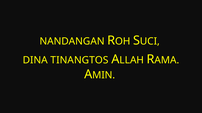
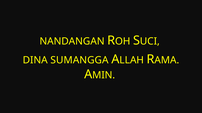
TINANGTOS: TINANGTOS -> SUMANGGA
